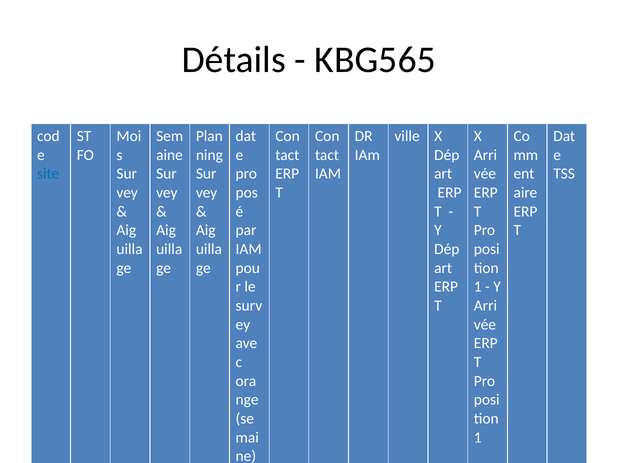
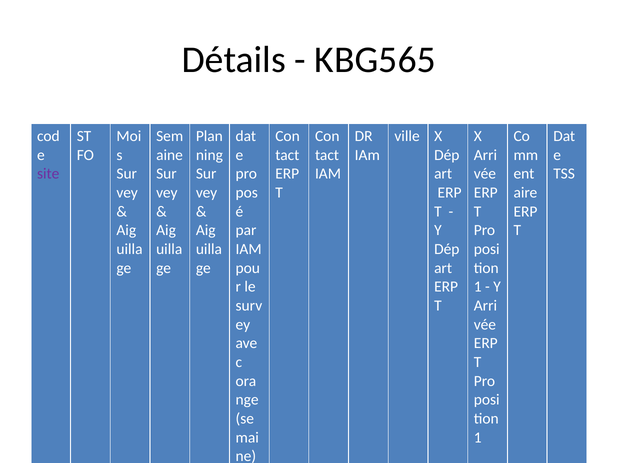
site colour: blue -> purple
